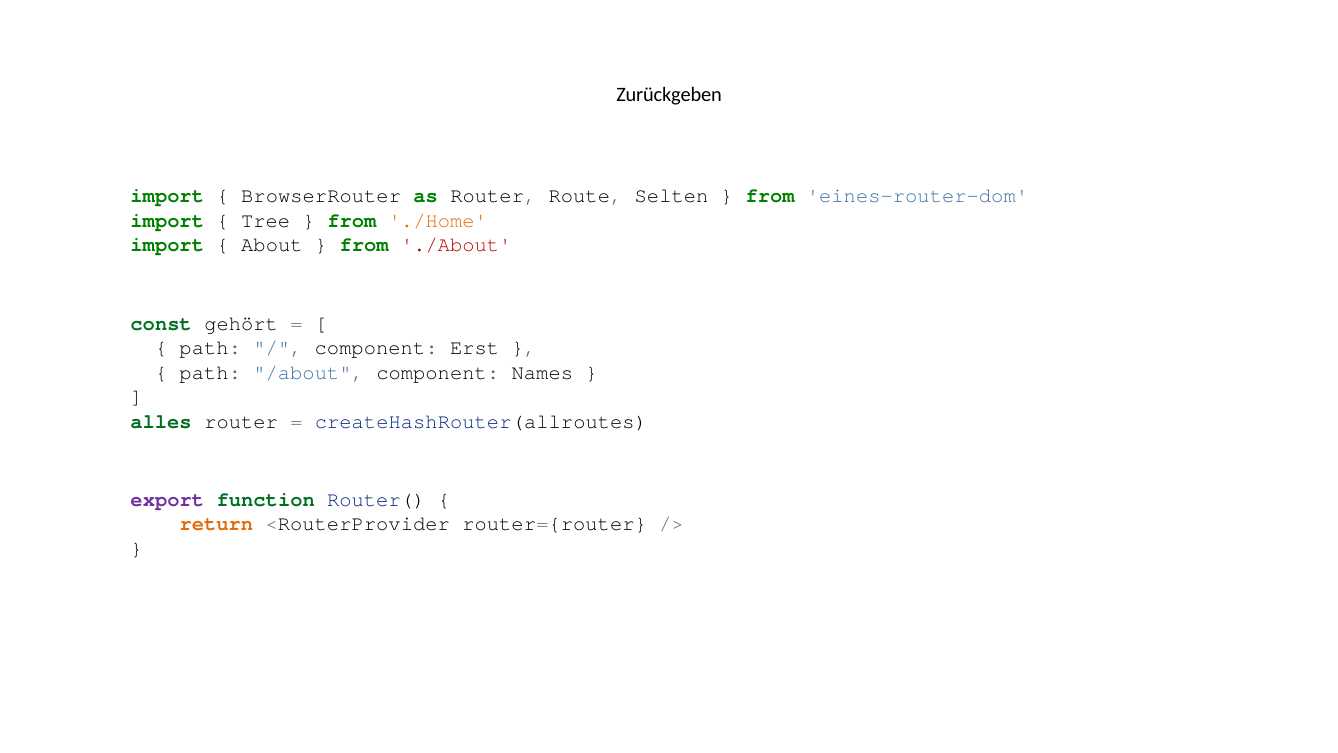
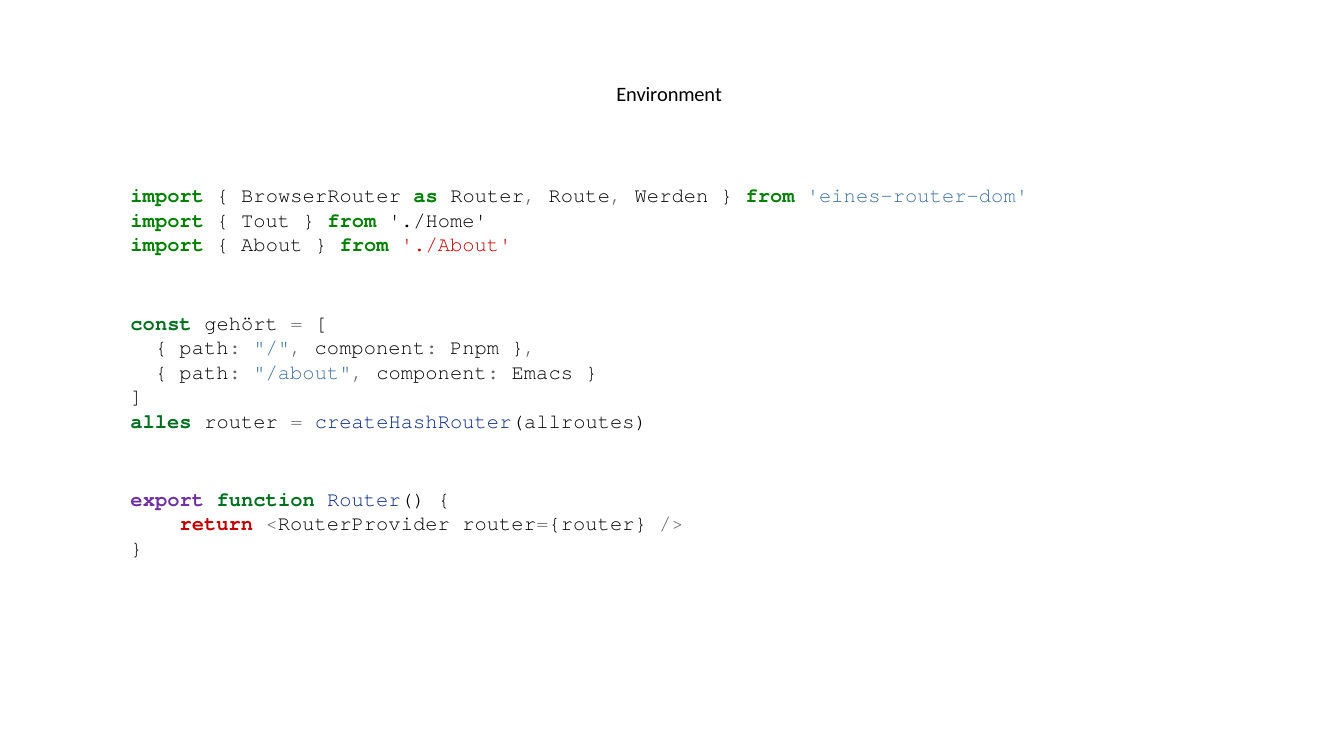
Zurückgeben: Zurückgeben -> Environment
Selten: Selten -> Werden
Tree: Tree -> Tout
./Home colour: orange -> black
Erst: Erst -> Pnpm
Names: Names -> Emacs
return colour: orange -> red
